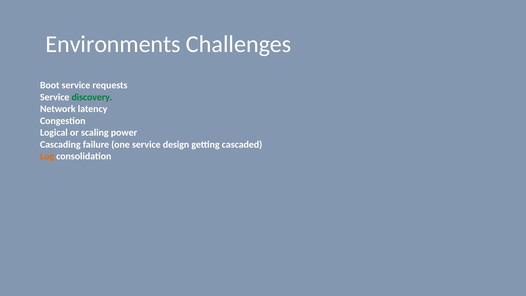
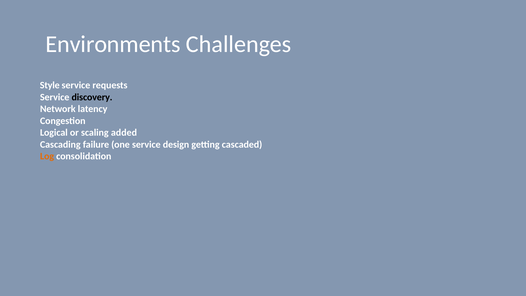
Boot: Boot -> Style
discovery colour: green -> black
power: power -> added
